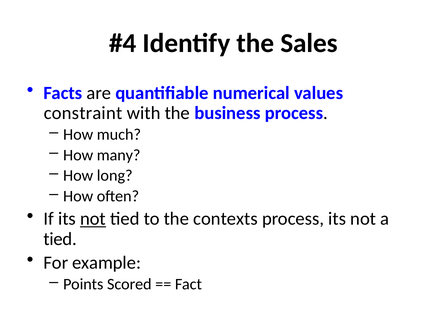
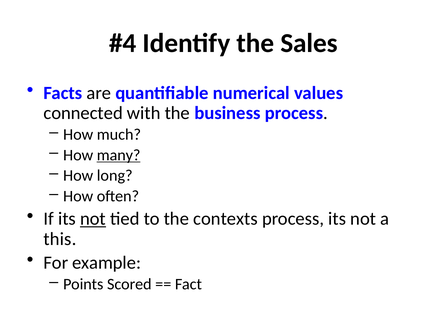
constraint: constraint -> connected
many underline: none -> present
tied at (60, 239): tied -> this
